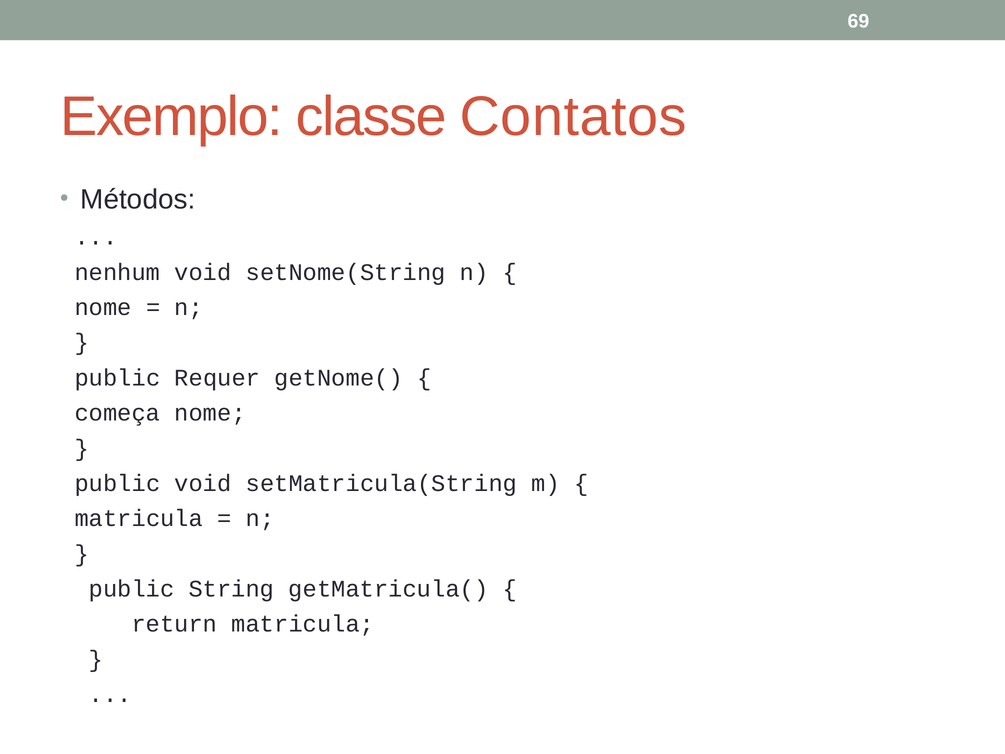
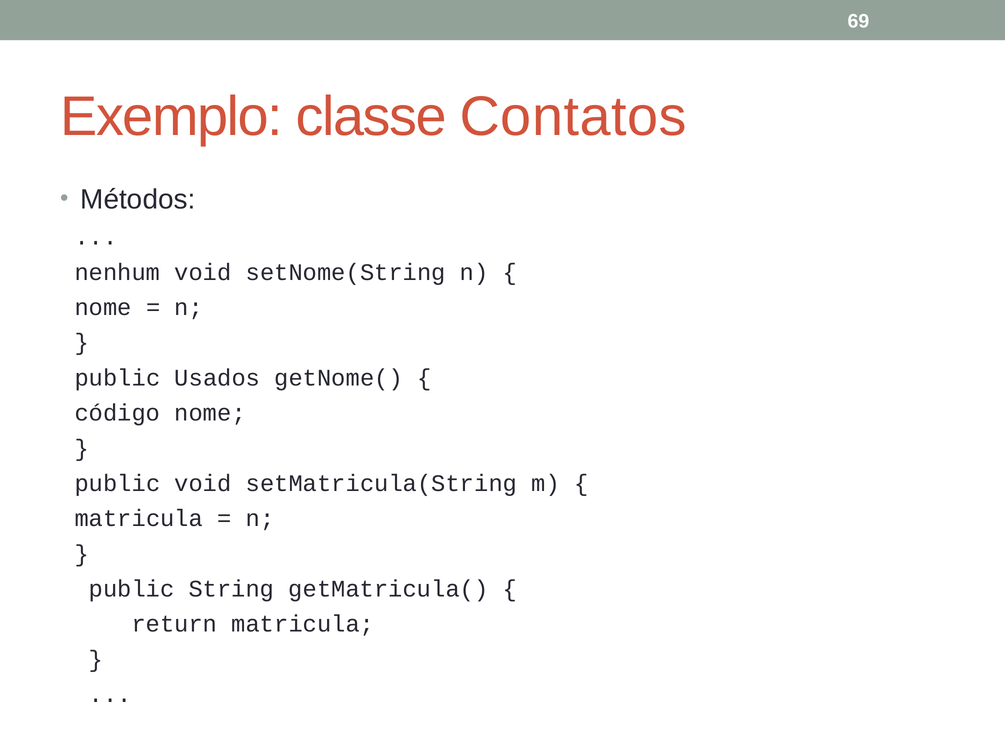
Requer: Requer -> Usados
começa: começa -> código
